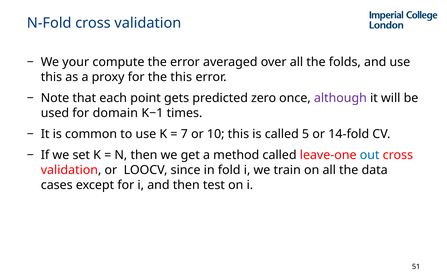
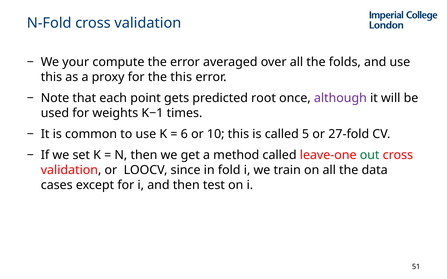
zero: zero -> root
domain: domain -> weights
7: 7 -> 6
14-fold: 14-fold -> 27-fold
out colour: blue -> green
